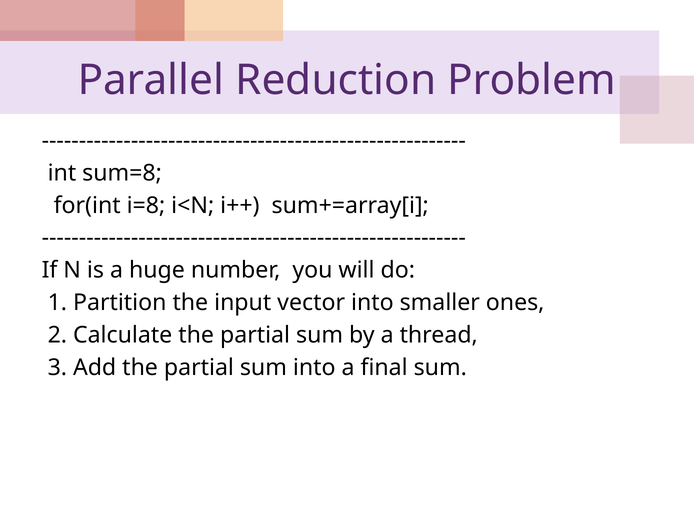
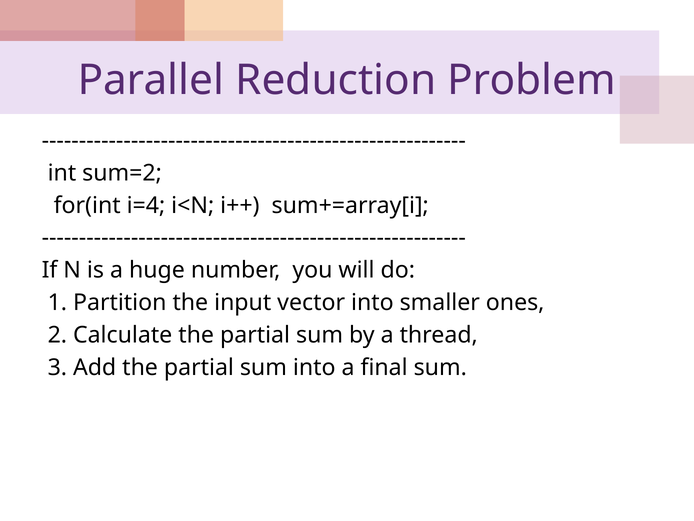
sum=8: sum=8 -> sum=2
i=8: i=8 -> i=4
